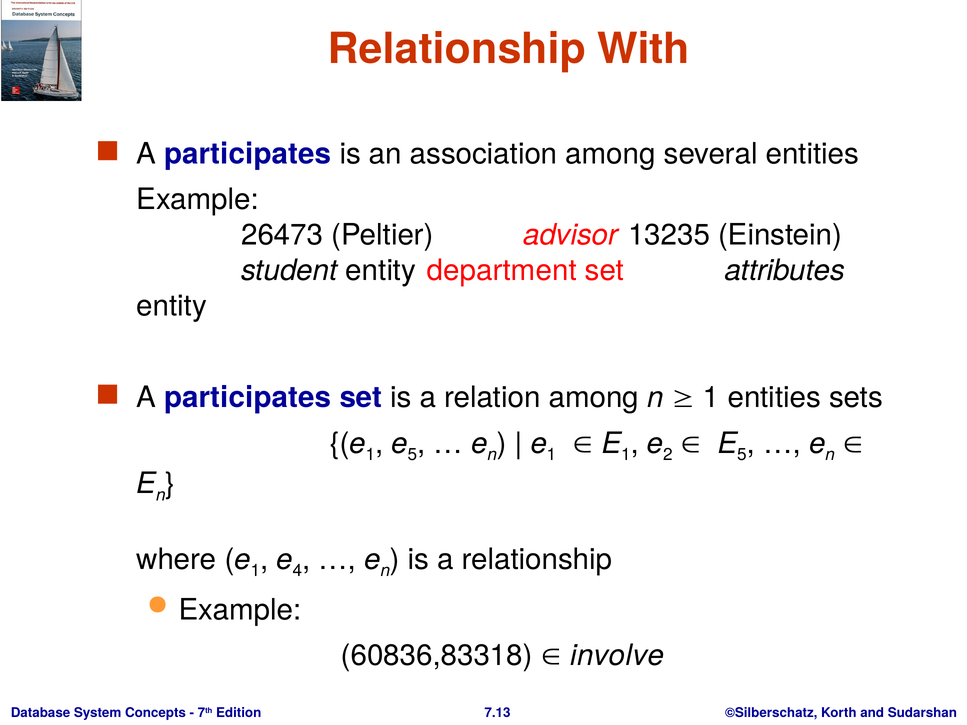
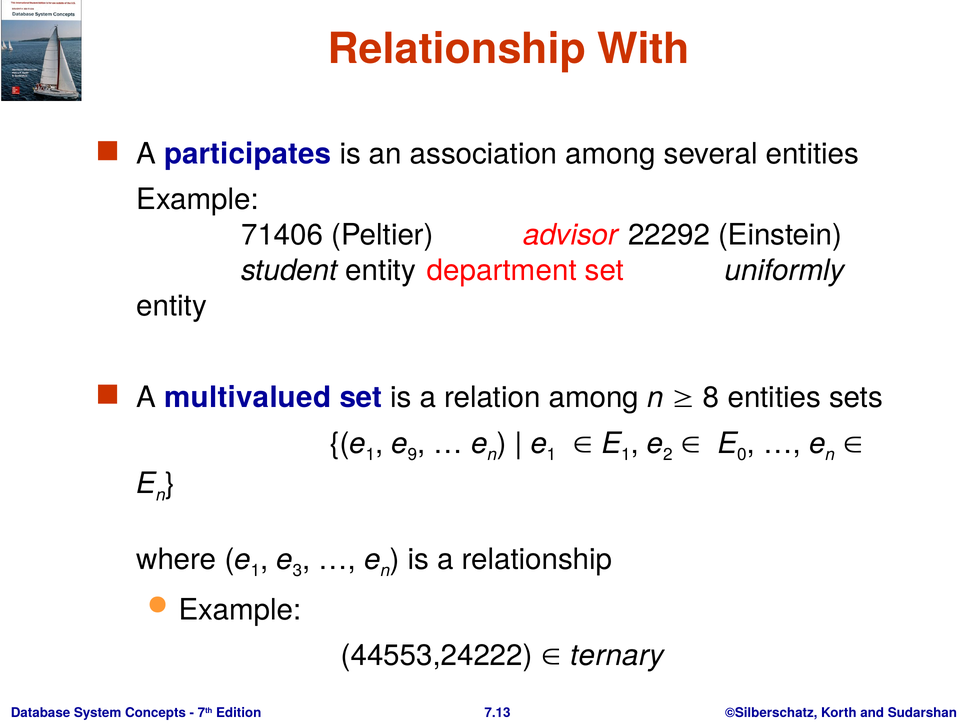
26473: 26473 -> 71406
13235: 13235 -> 22292
attributes: attributes -> uniformly
participates at (248, 398): participates -> multivalued
1 at (711, 398): 1 -> 8
5 at (413, 455): 5 -> 9
5 at (742, 455): 5 -> 0
4: 4 -> 3
60836,83318: 60836,83318 -> 44553,24222
involve: involve -> ternary
